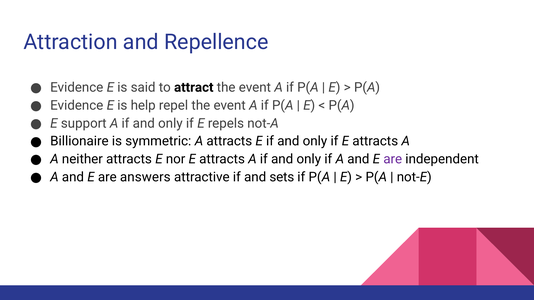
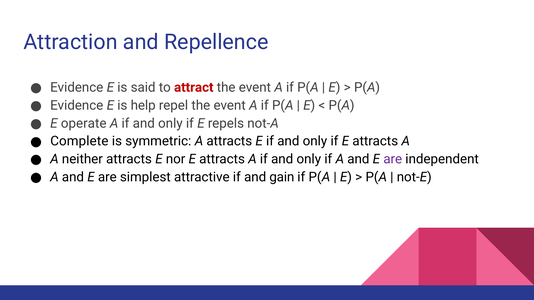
attract colour: black -> red
support: support -> operate
Billionaire: Billionaire -> Complete
answers: answers -> simplest
sets: sets -> gain
